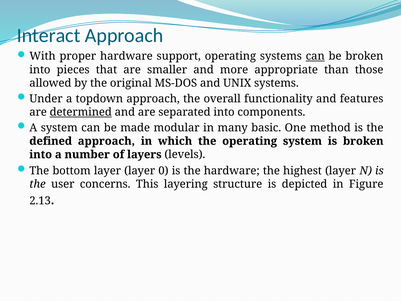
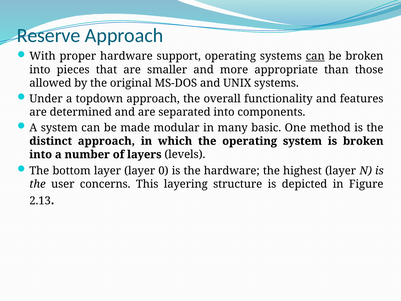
Interact: Interact -> Reserve
determined underline: present -> none
defined: defined -> distinct
